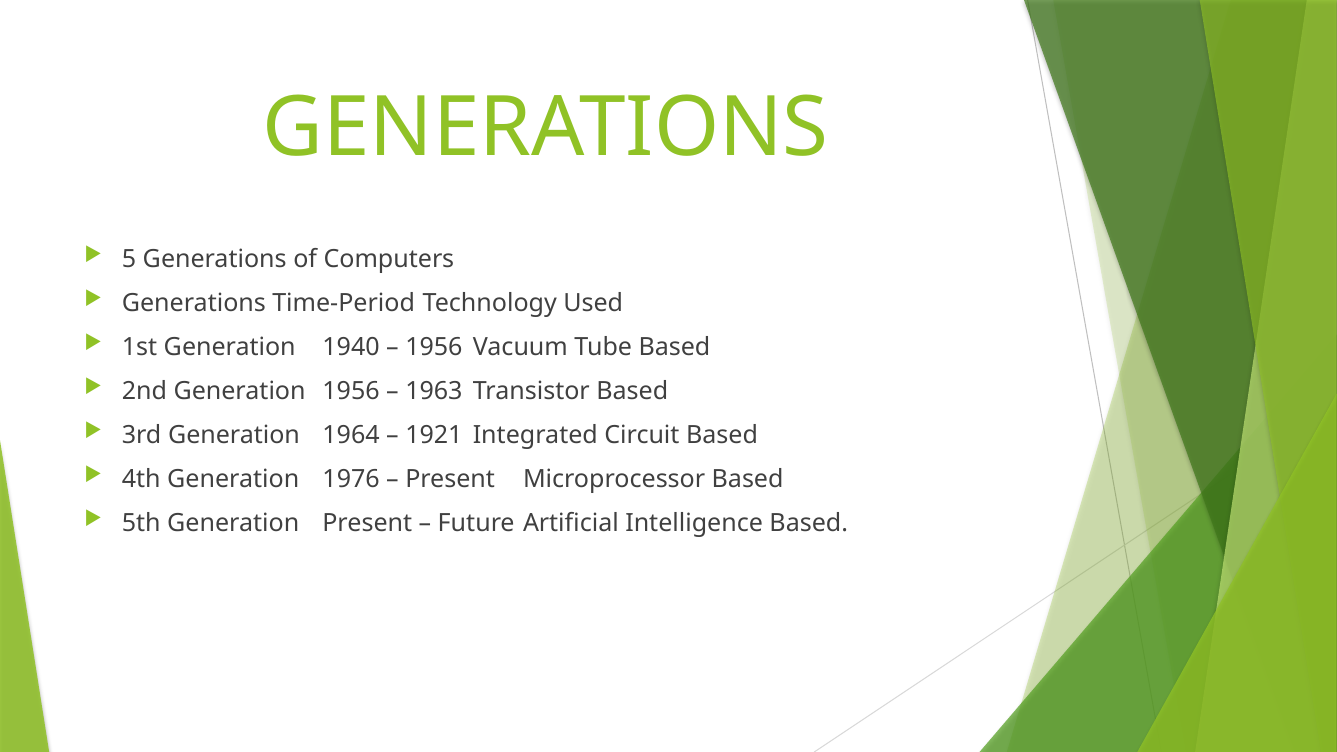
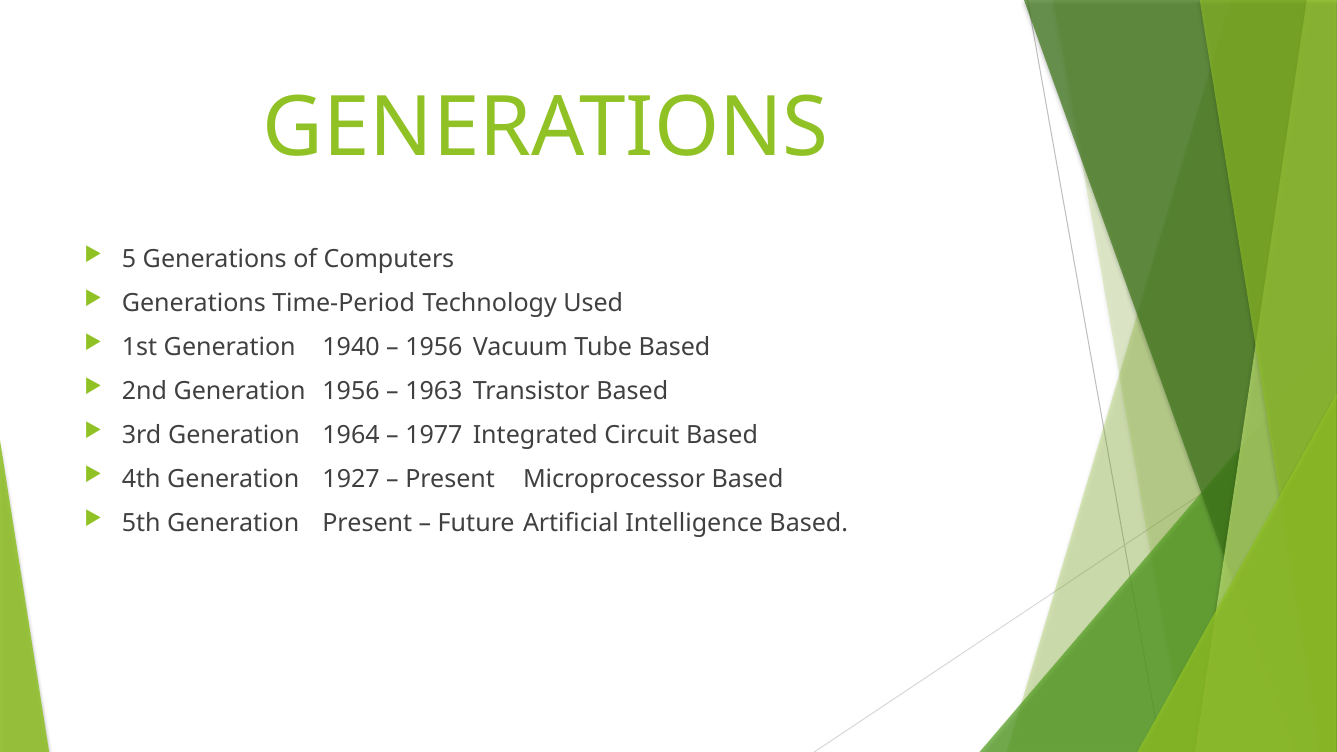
1921: 1921 -> 1977
1976: 1976 -> 1927
